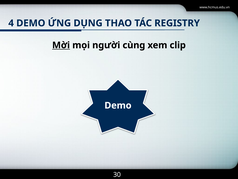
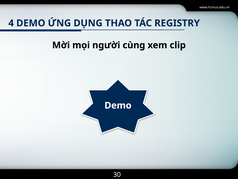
Mời underline: present -> none
